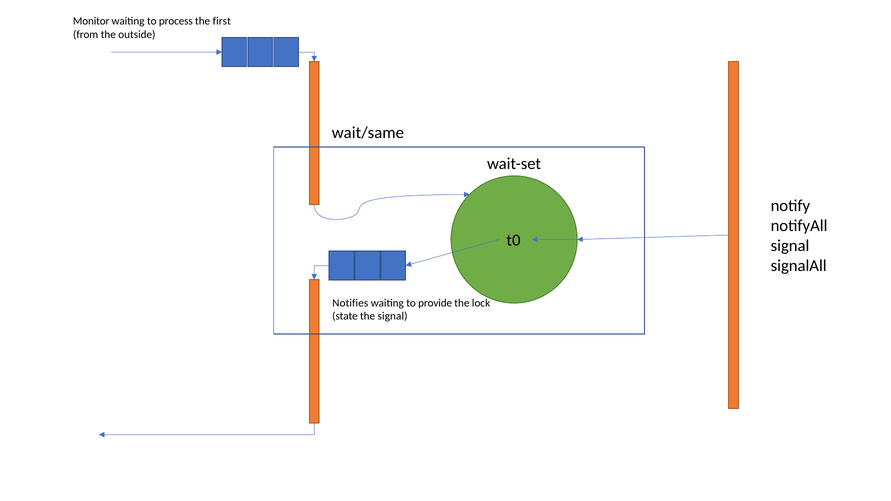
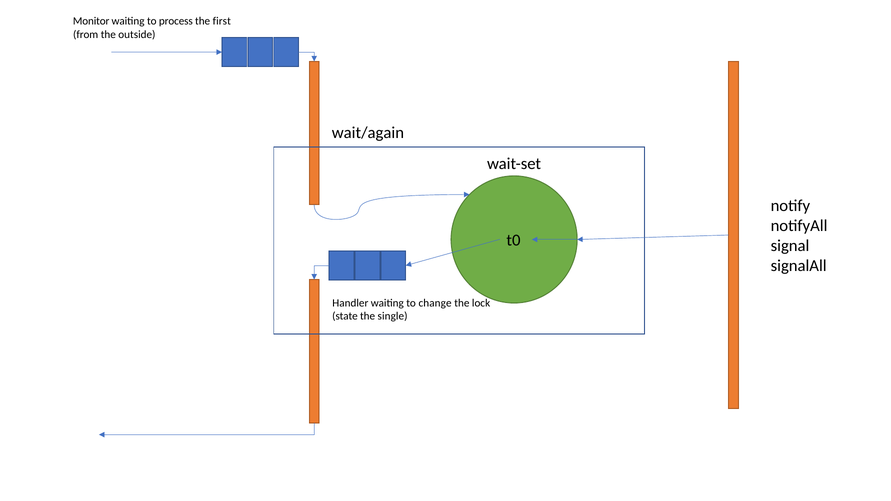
wait/same: wait/same -> wait/again
Notifies: Notifies -> Handler
provide: provide -> change
the signal: signal -> single
